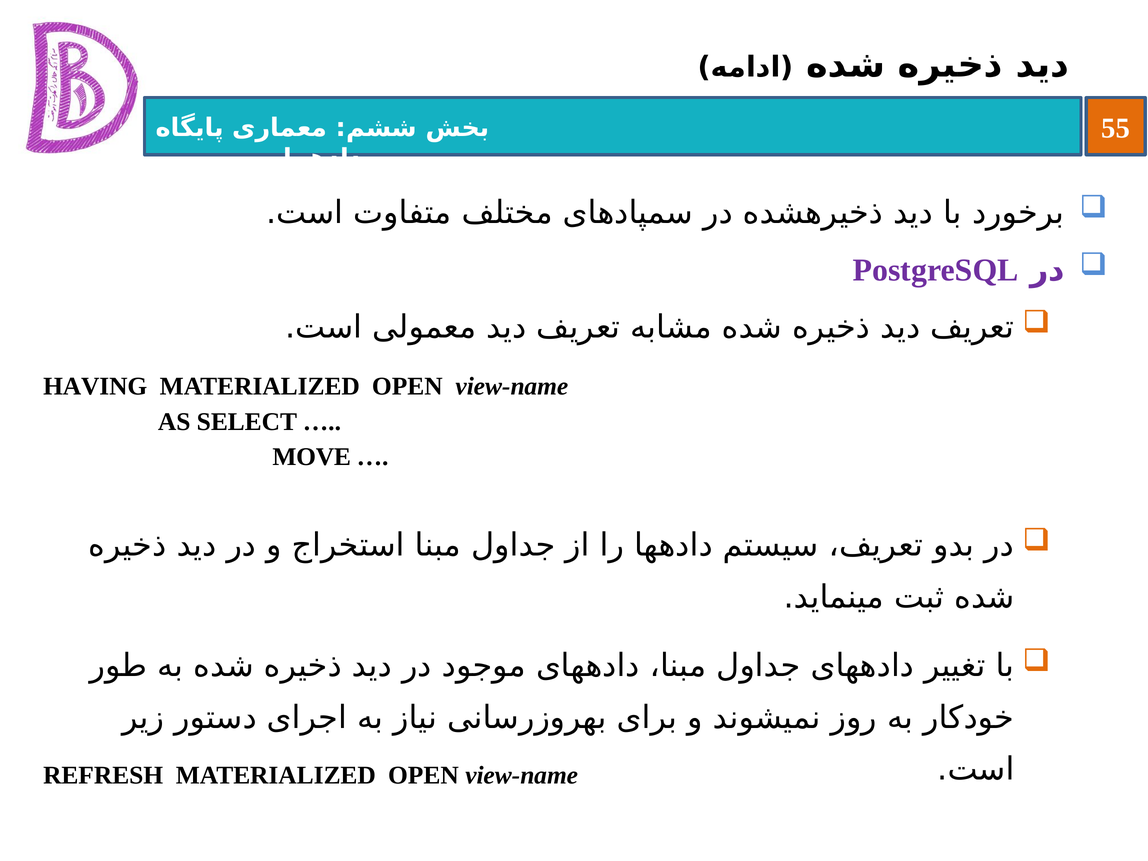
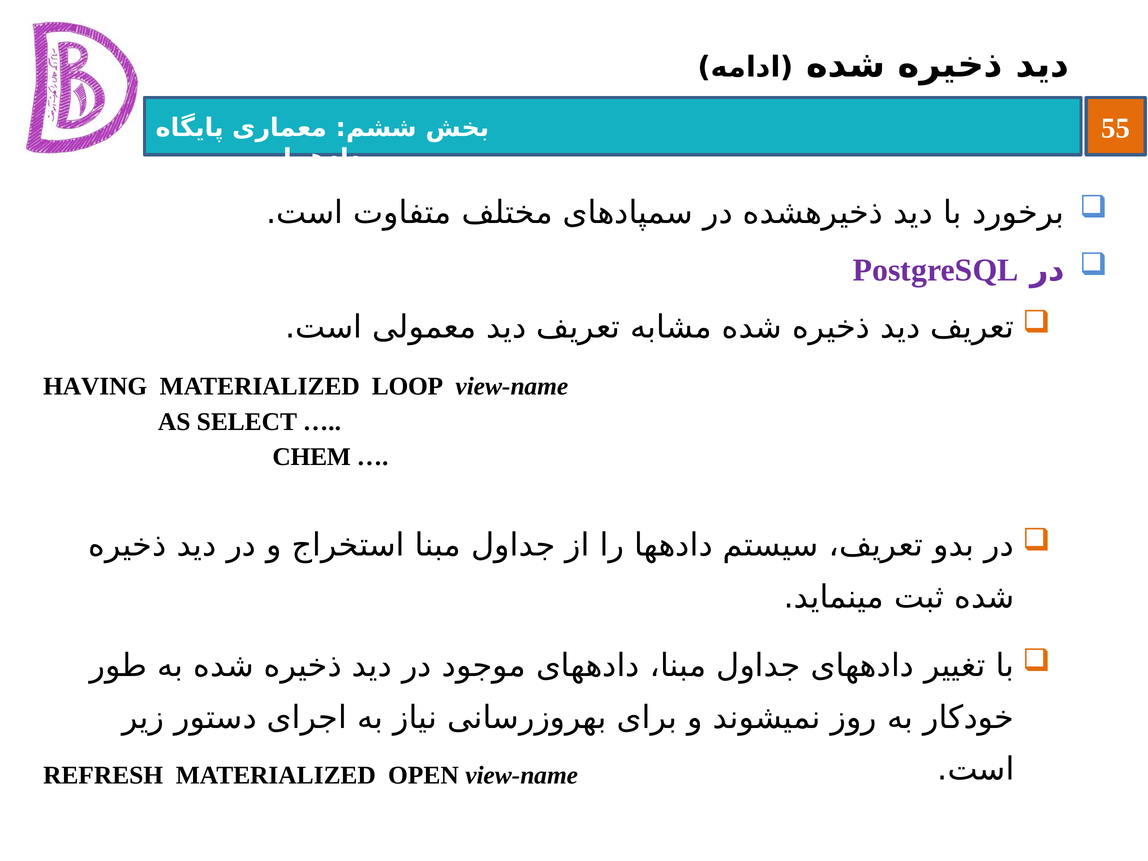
OPEN at (407, 386): OPEN -> LOOP
MOVE: MOVE -> CHEM
